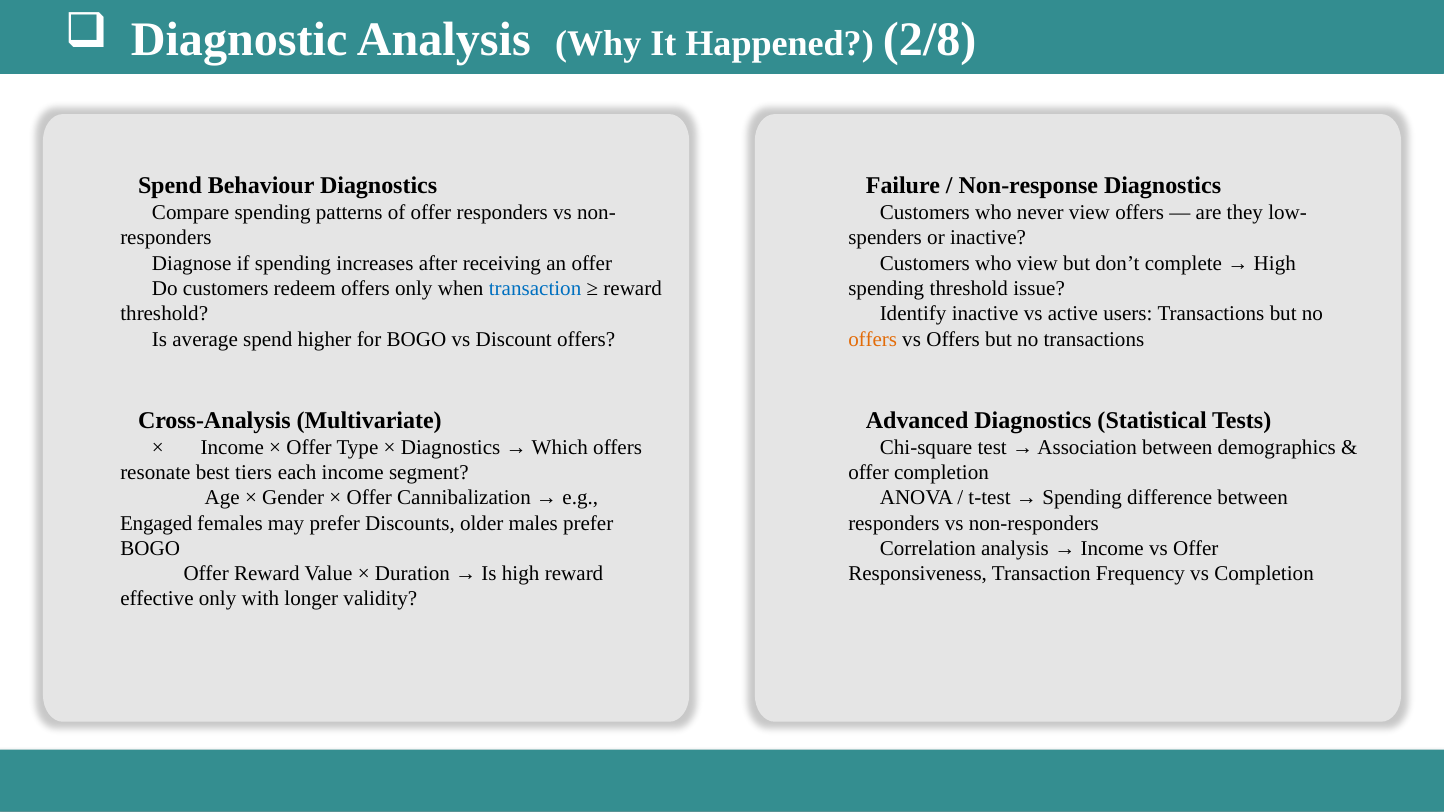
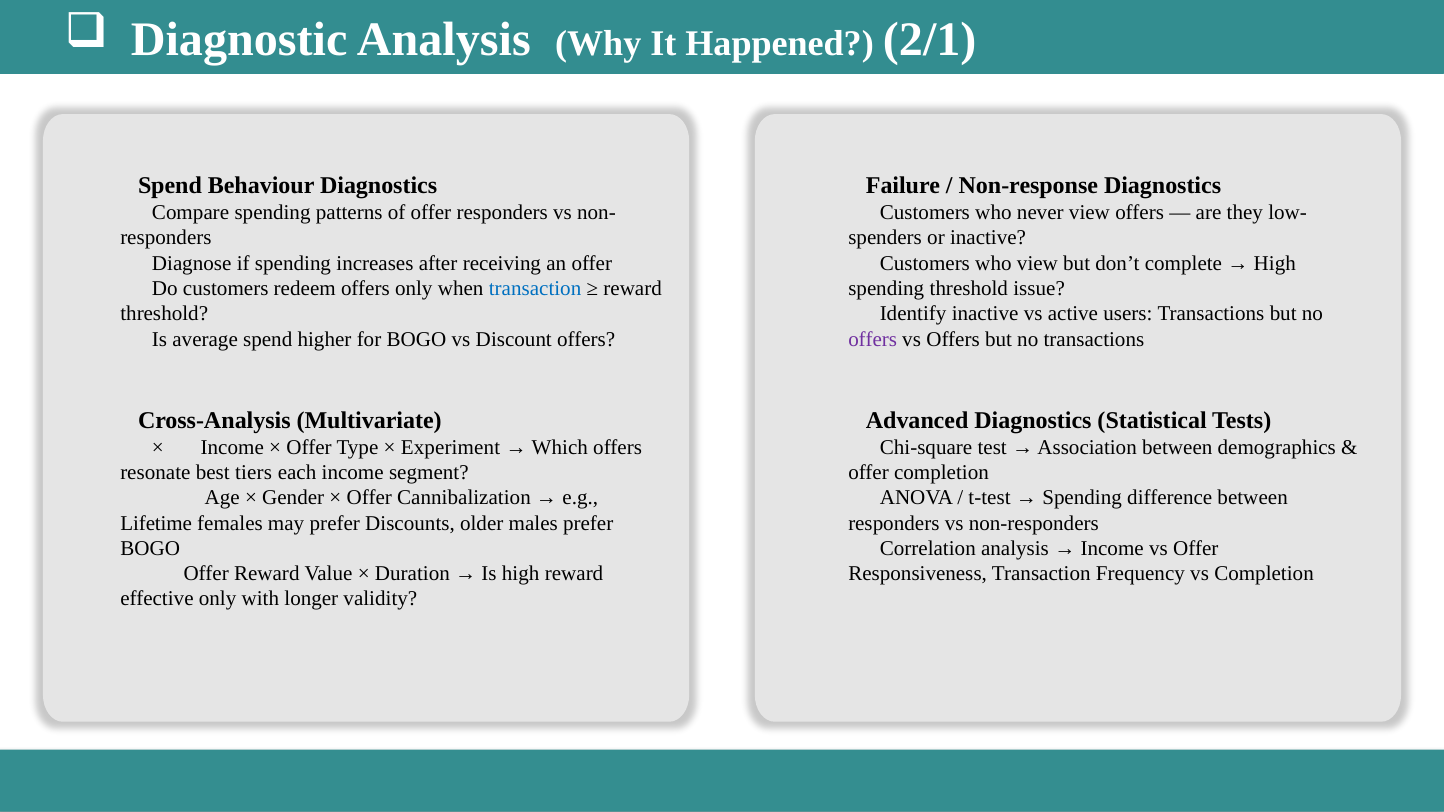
2/8: 2/8 -> 2/1
offers at (873, 339) colour: orange -> purple
Diagnostics at (451, 447): Diagnostics -> Experiment
Engaged: Engaged -> Lifetime
